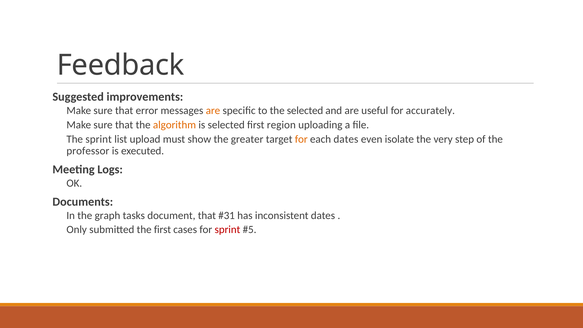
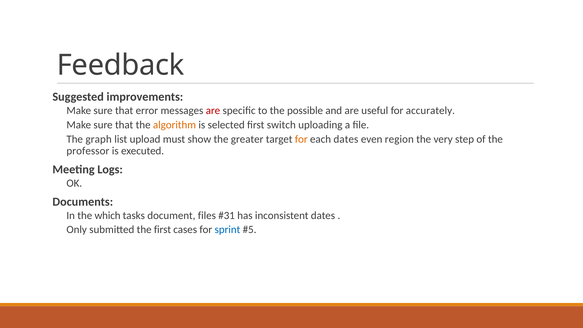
are at (213, 111) colour: orange -> red
the selected: selected -> possible
region: region -> switch
The sprint: sprint -> graph
isolate: isolate -> region
graph: graph -> which
document that: that -> files
sprint at (227, 230) colour: red -> blue
